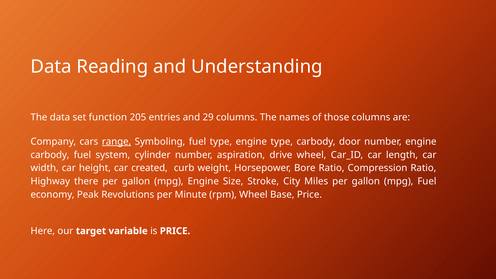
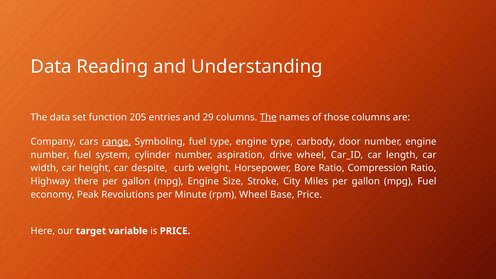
The at (268, 117) underline: none -> present
carbody at (50, 155): carbody -> number
created: created -> despite
